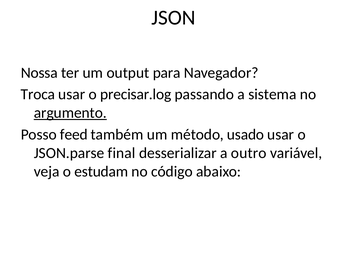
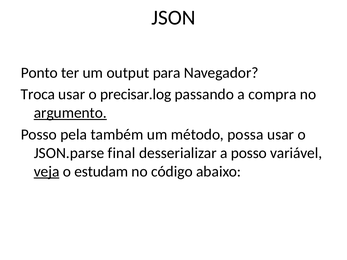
Nossa: Nossa -> Ponto
sistema: sistema -> compra
feed: feed -> pela
usado: usado -> possa
a outro: outro -> posso
veja underline: none -> present
